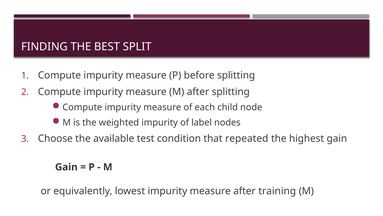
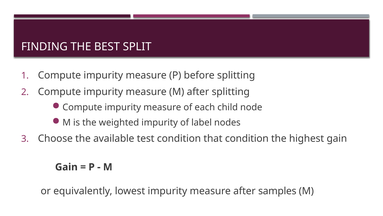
that repeated: repeated -> condition
training: training -> samples
